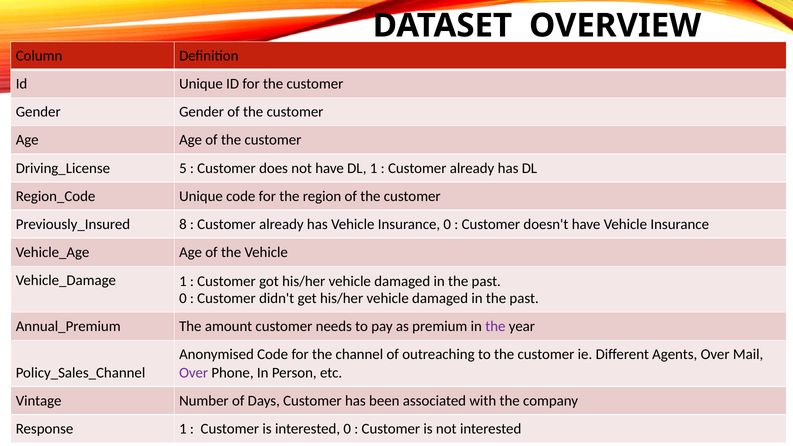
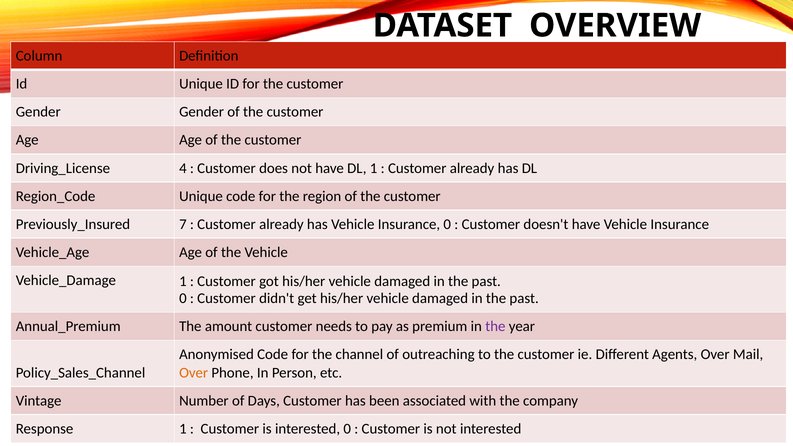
5: 5 -> 4
8: 8 -> 7
Over at (194, 373) colour: purple -> orange
